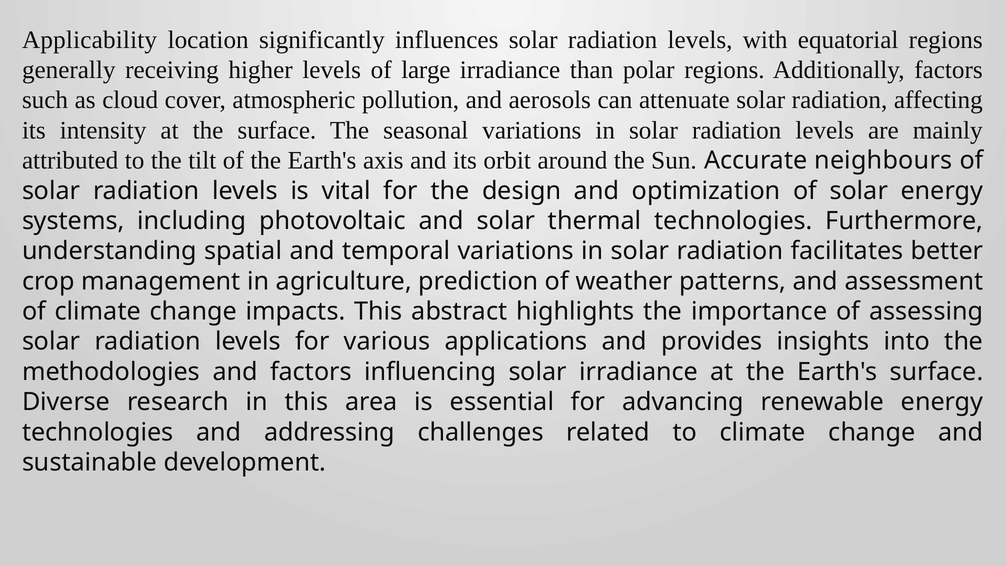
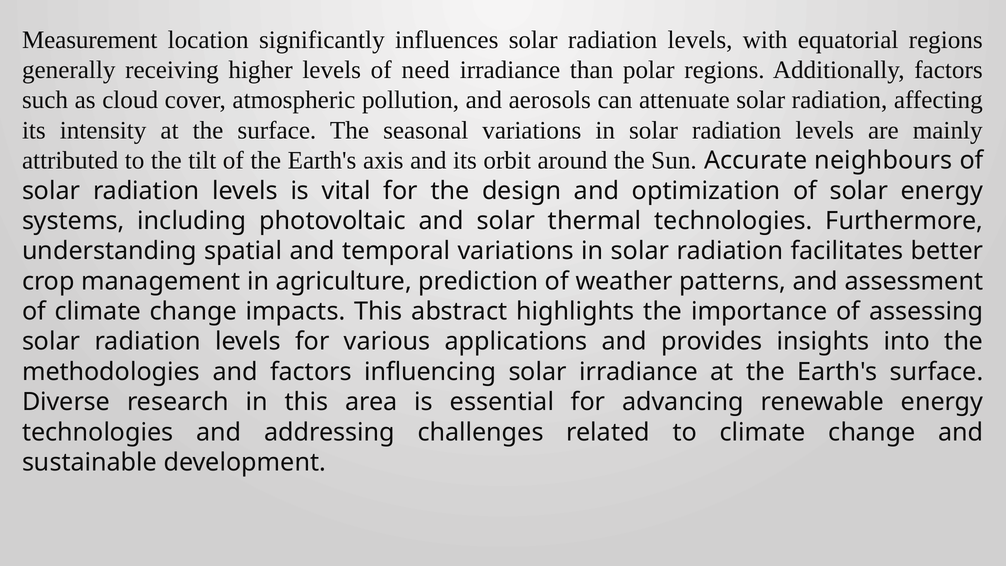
Applicability: Applicability -> Measurement
large: large -> need
